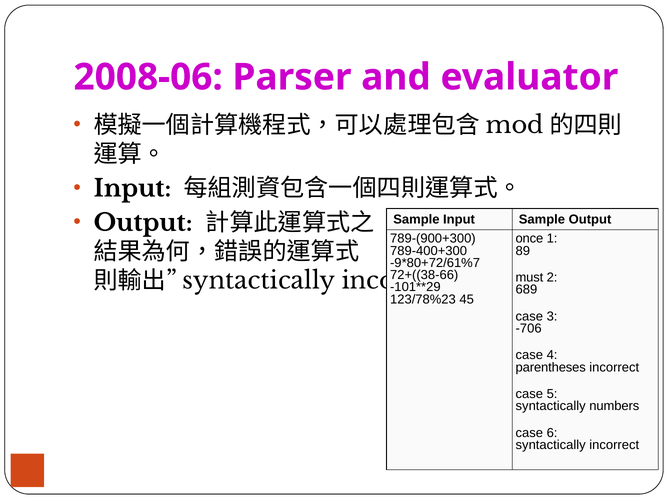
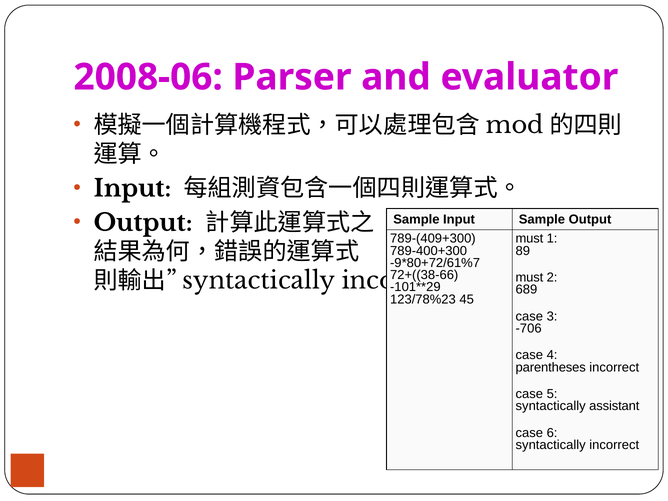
789-(900+300: 789-(900+300 -> 789-(409+300
once at (529, 239): once -> must
numbers: numbers -> assistant
